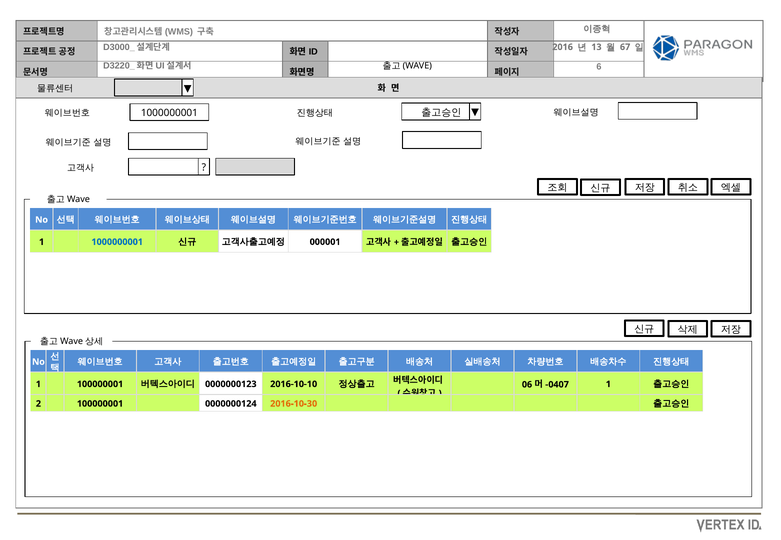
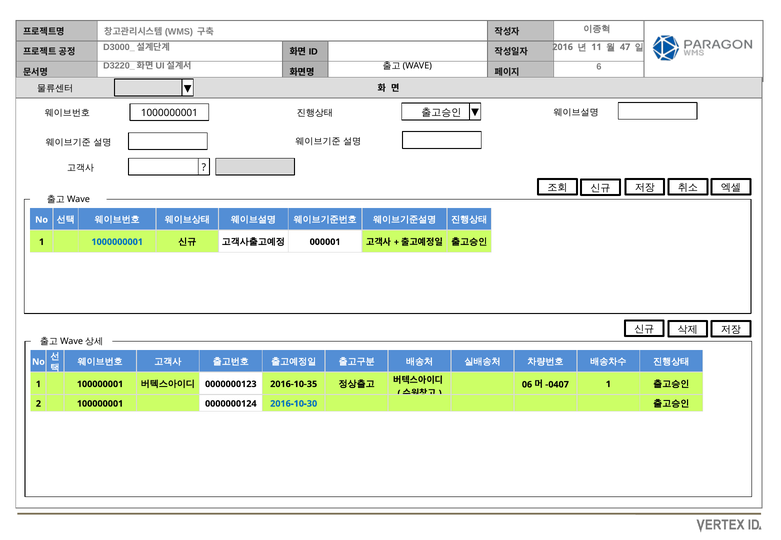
13: 13 -> 11
67: 67 -> 47
2016-10-10: 2016-10-10 -> 2016-10-35
2016-10-30 colour: orange -> blue
